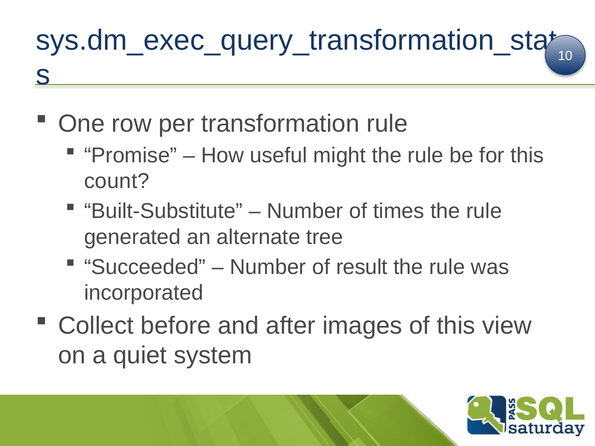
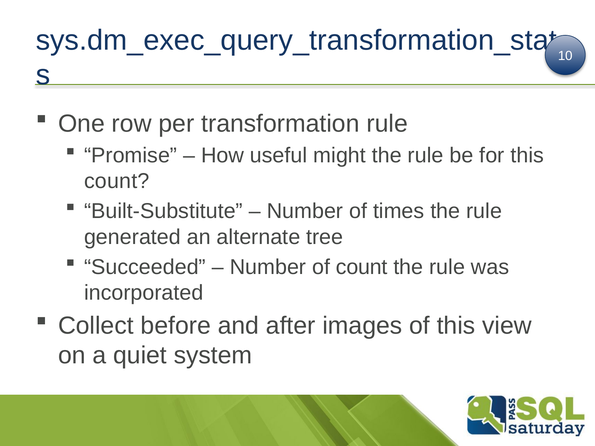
of result: result -> count
